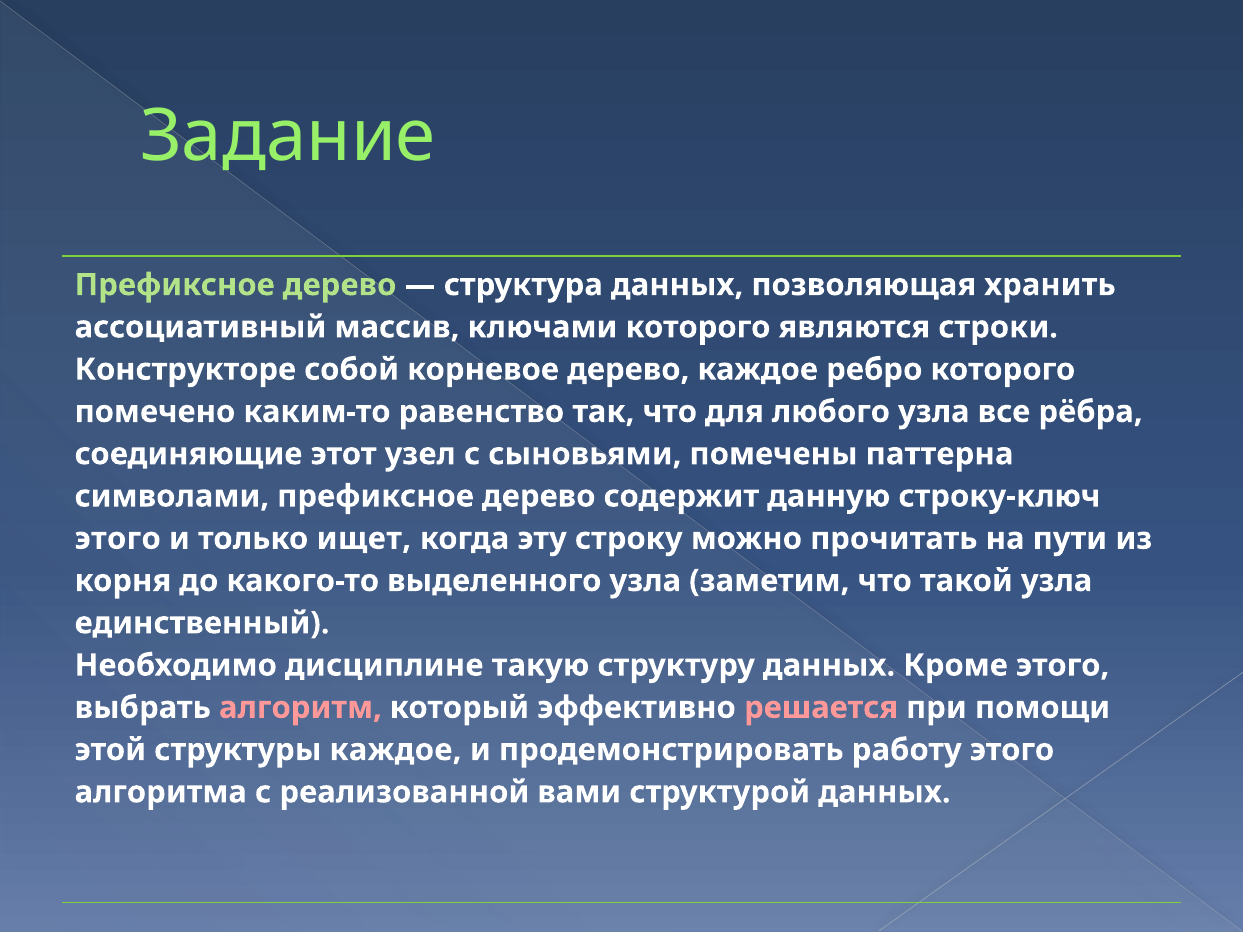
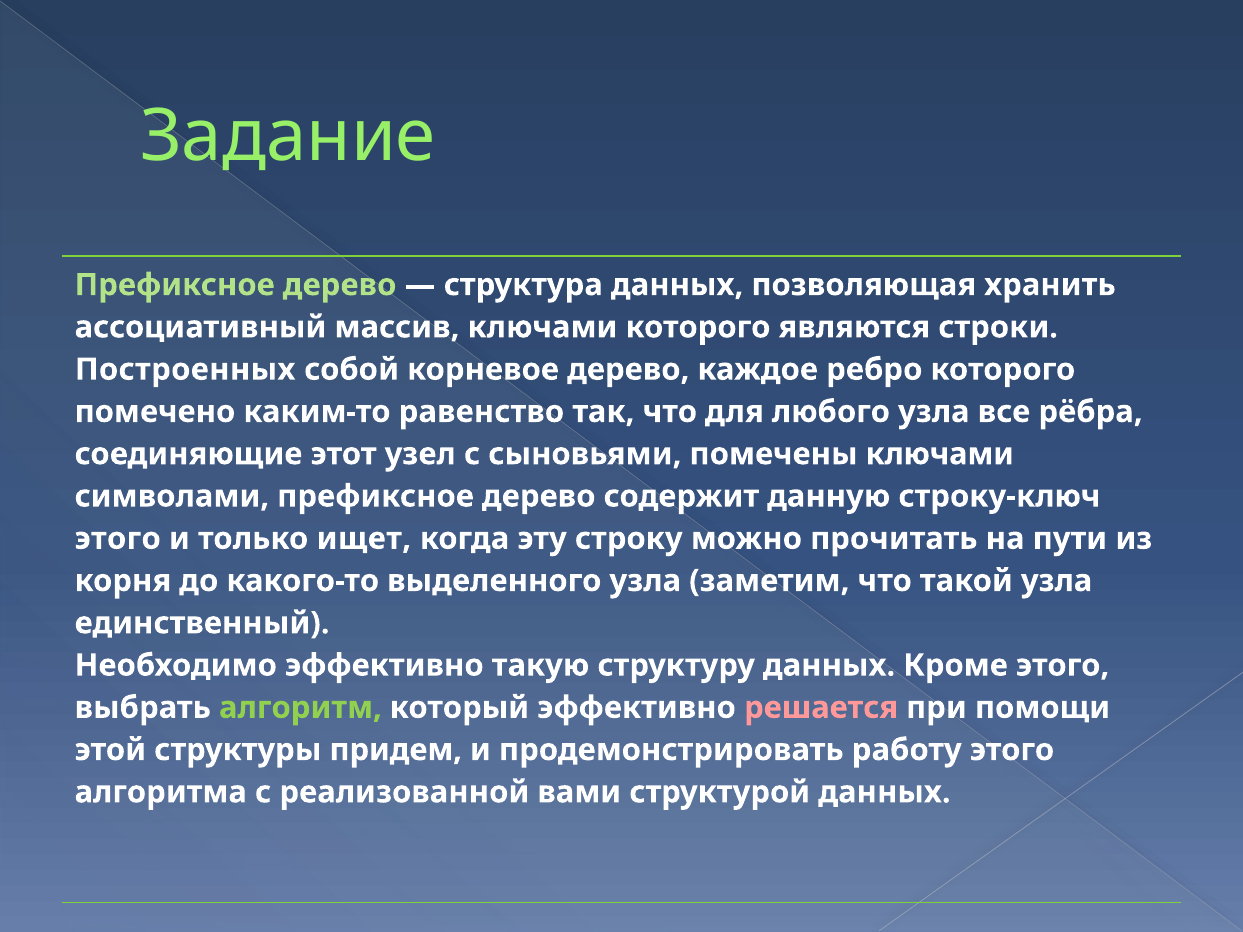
Конструкторе: Конструкторе -> Построенных
помечены паттерна: паттерна -> ключами
Необходимо дисциплине: дисциплине -> эффективно
алгоритм colour: pink -> light green
структуры каждое: каждое -> придем
